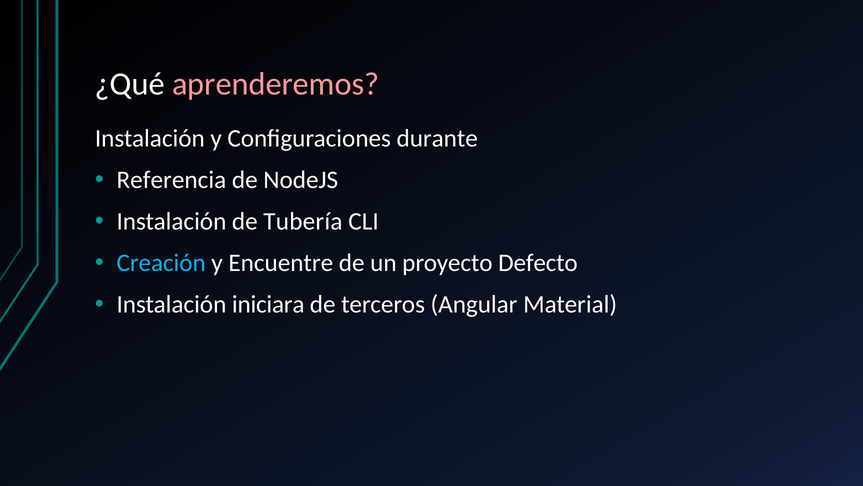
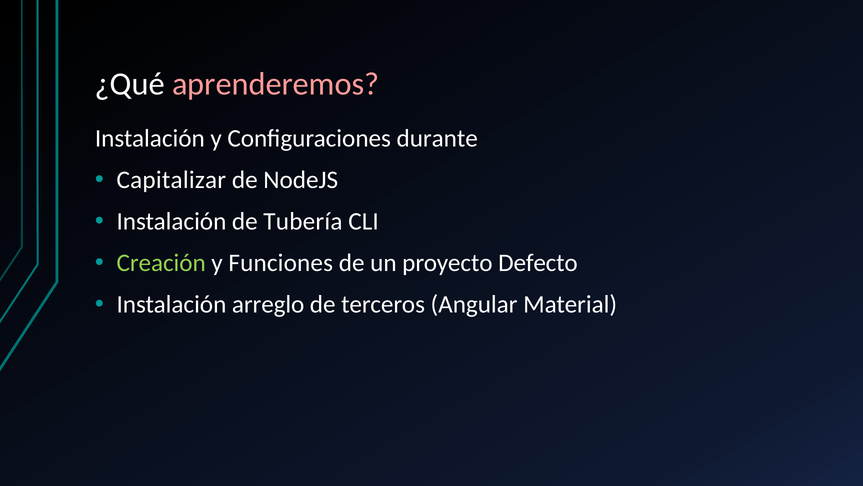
Referencia: Referencia -> Capitalizar
Creación colour: light blue -> light green
Encuentre: Encuentre -> Funciones
iniciara: iniciara -> arreglo
